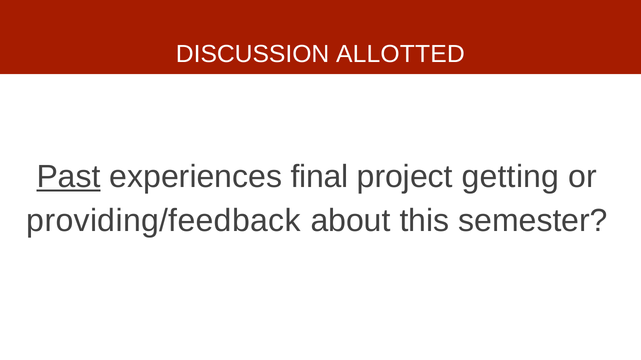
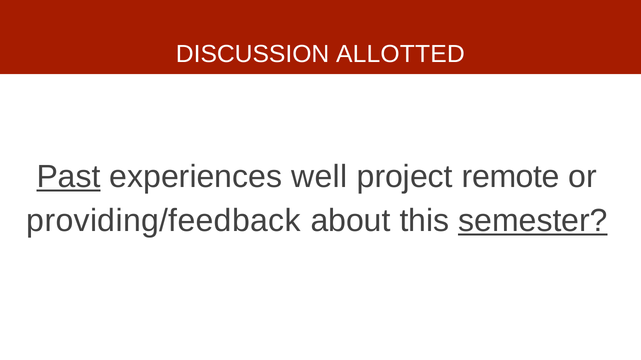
final: final -> well
getting: getting -> remote
semester underline: none -> present
